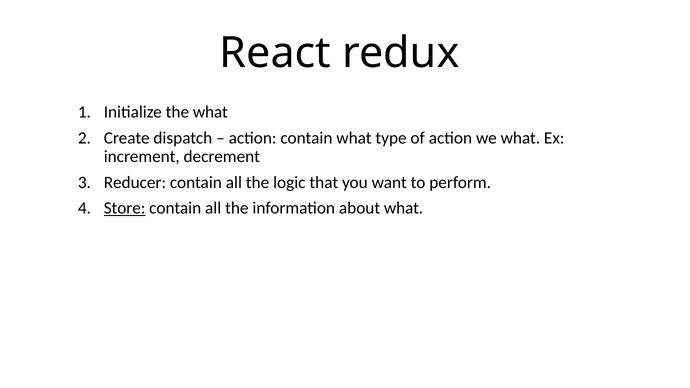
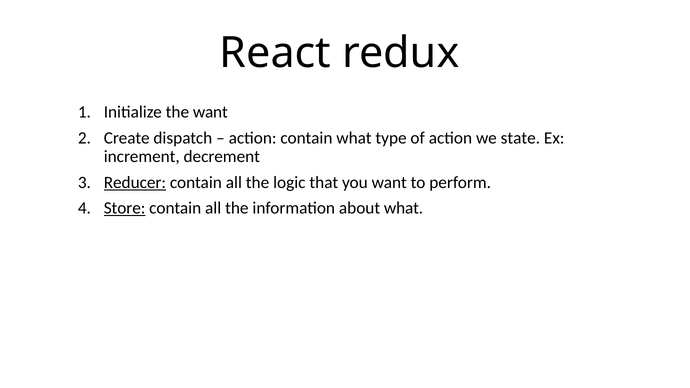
the what: what -> want
we what: what -> state
Reducer underline: none -> present
